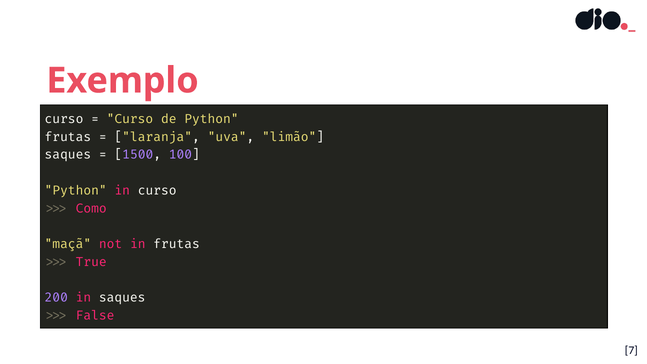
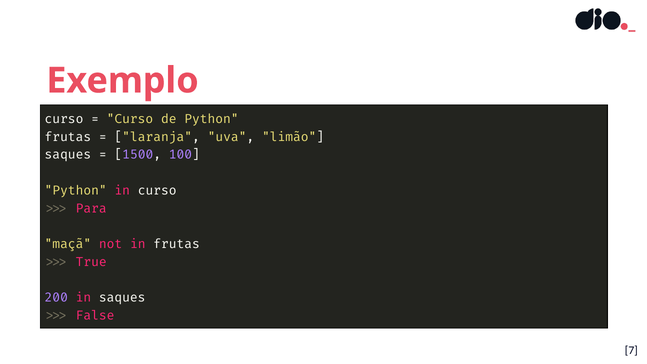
Como: Como -> Para
